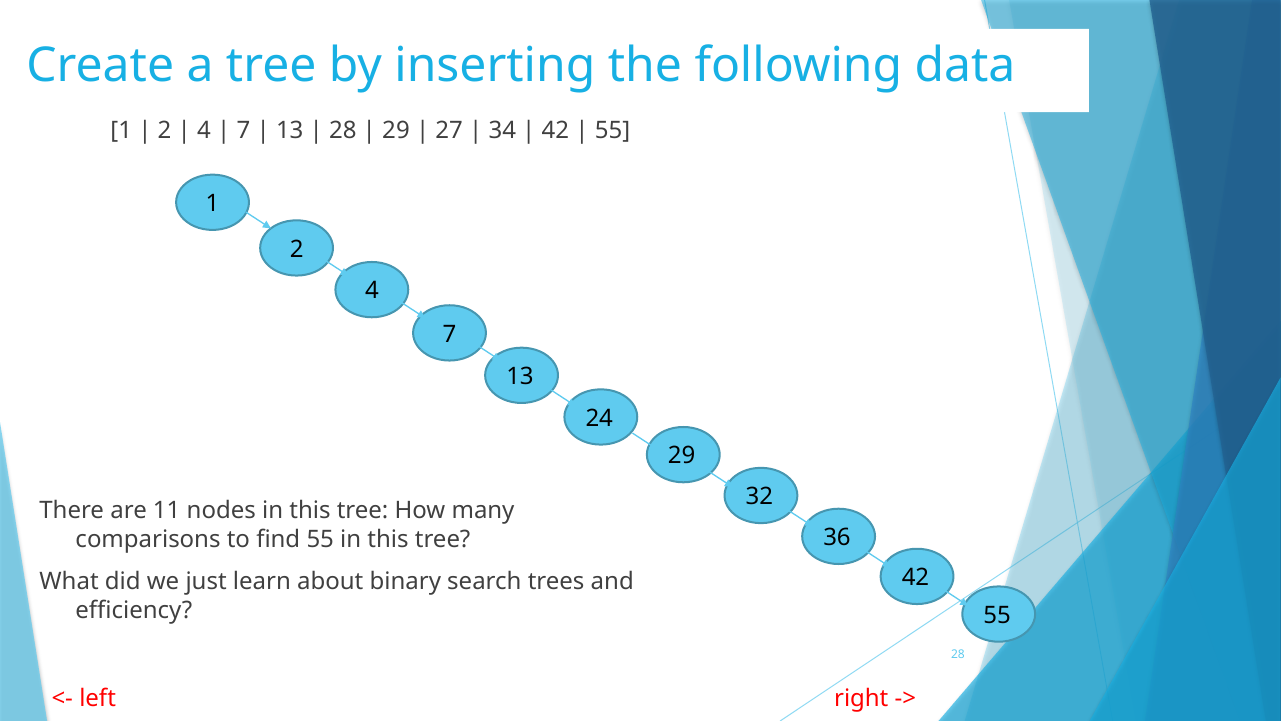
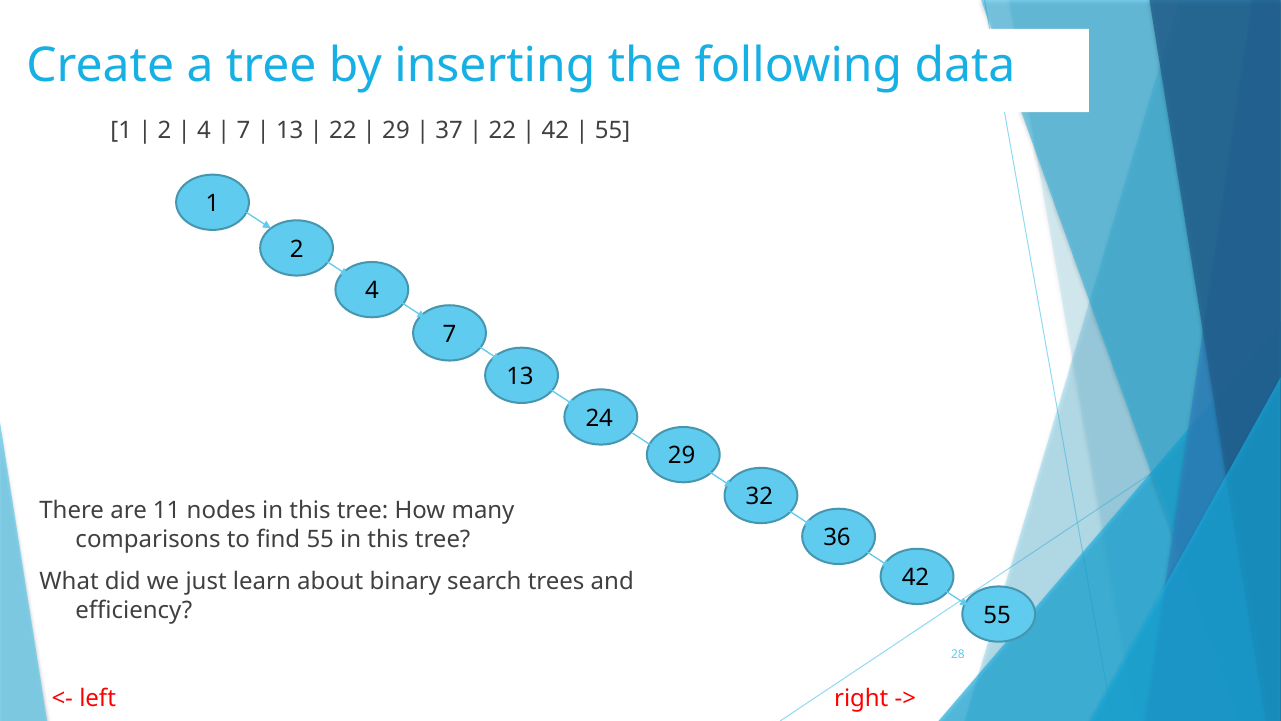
28 at (343, 131): 28 -> 22
27: 27 -> 37
34 at (502, 131): 34 -> 22
